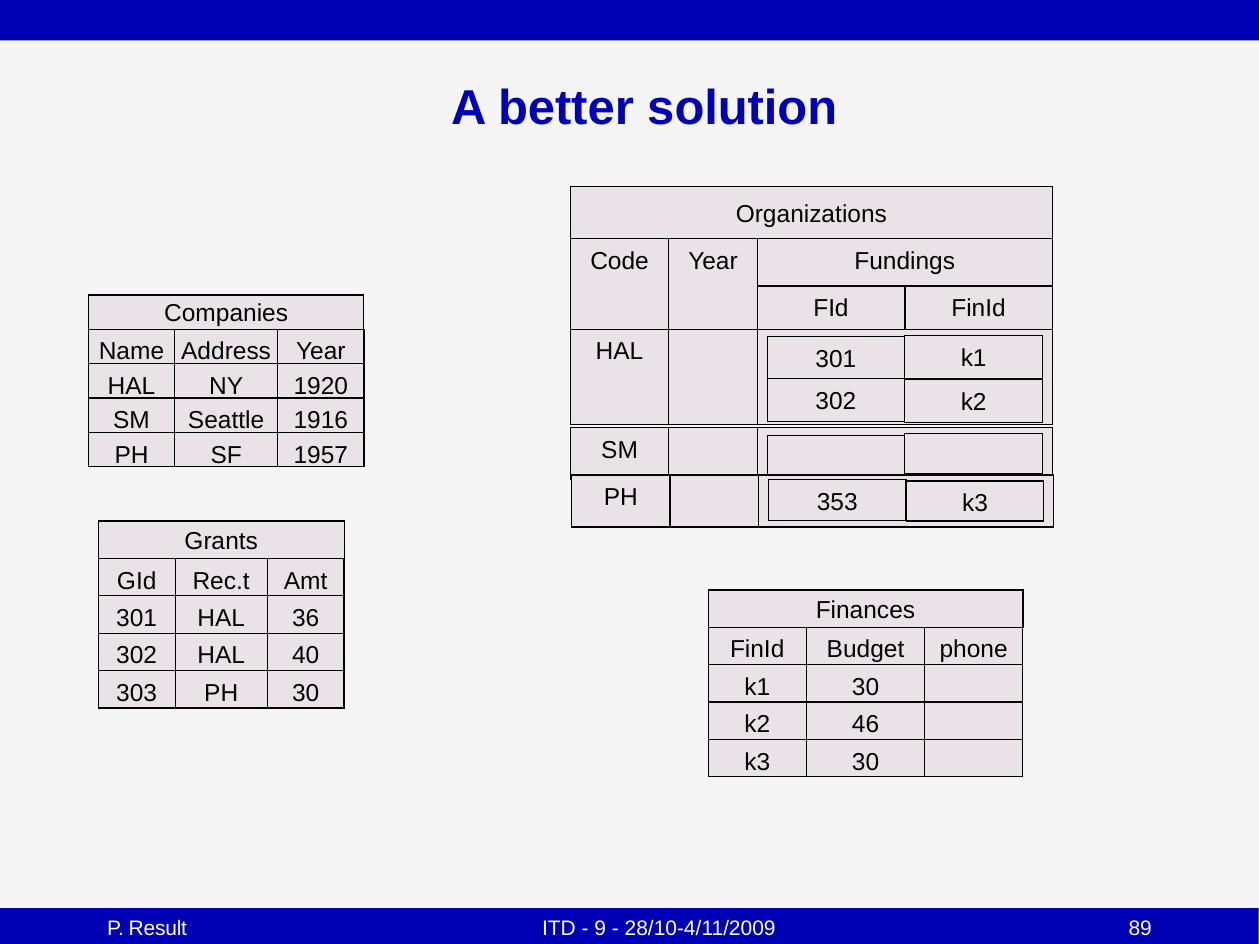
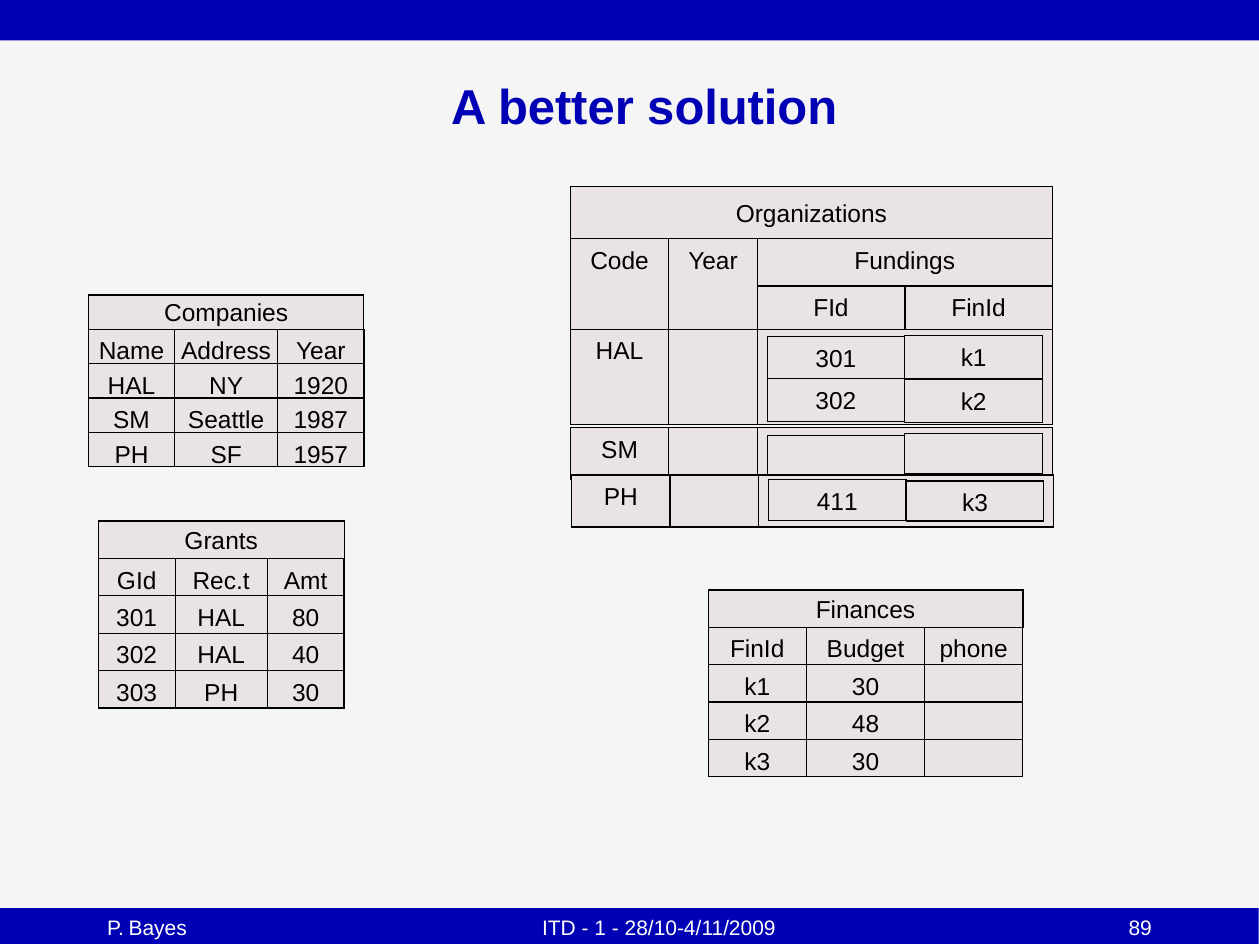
1916: 1916 -> 1987
353: 353 -> 411
36: 36 -> 80
46: 46 -> 48
Result: Result -> Bayes
9: 9 -> 1
